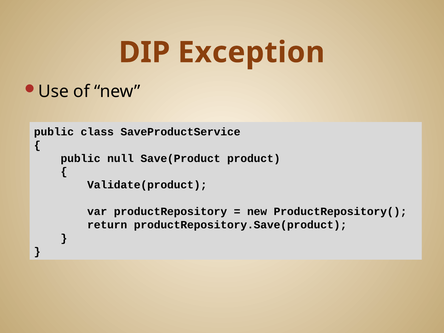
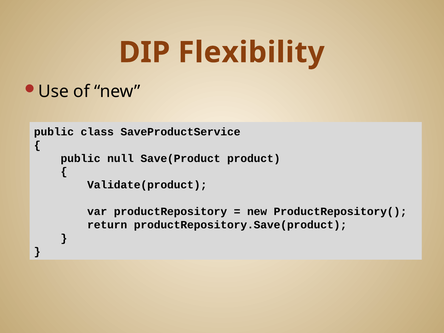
Exception: Exception -> Flexibility
